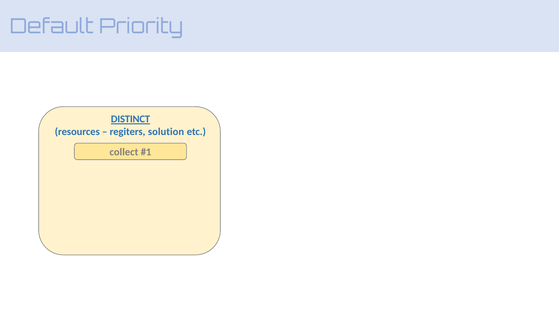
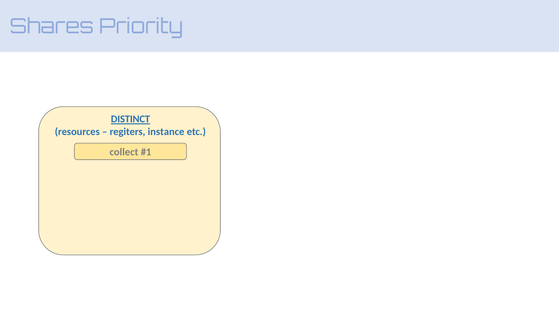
Default: Default -> Shares
solution: solution -> instance
